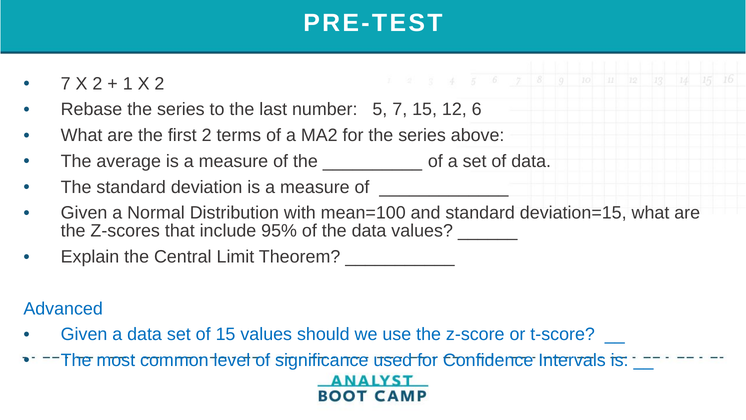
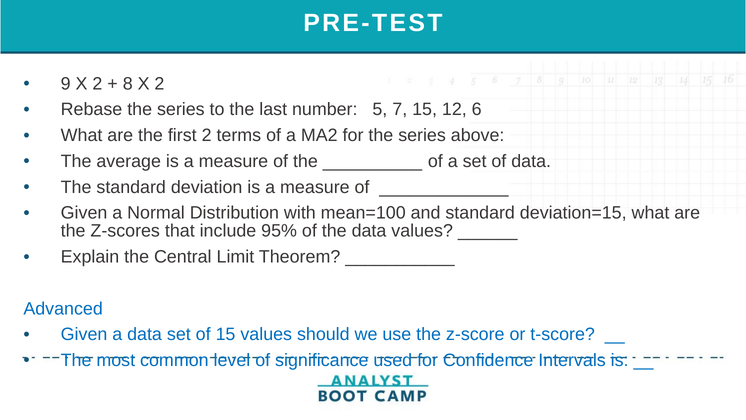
7 at (66, 84): 7 -> 9
1: 1 -> 8
